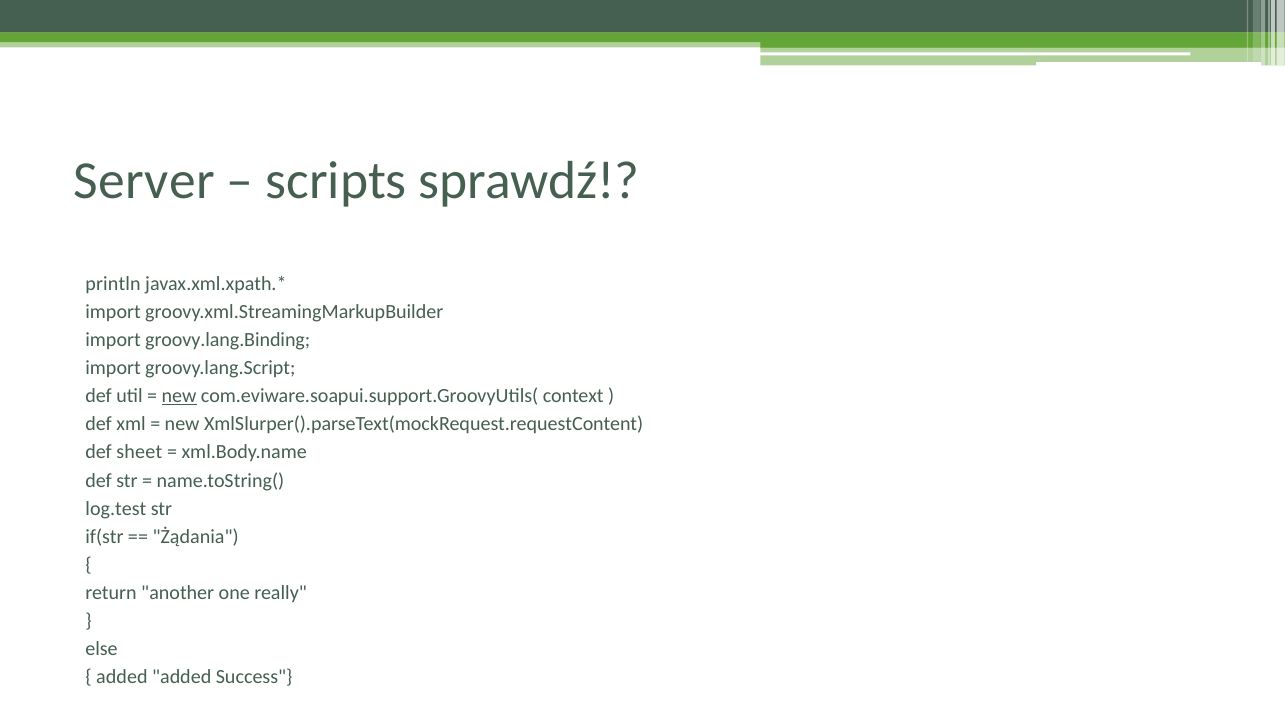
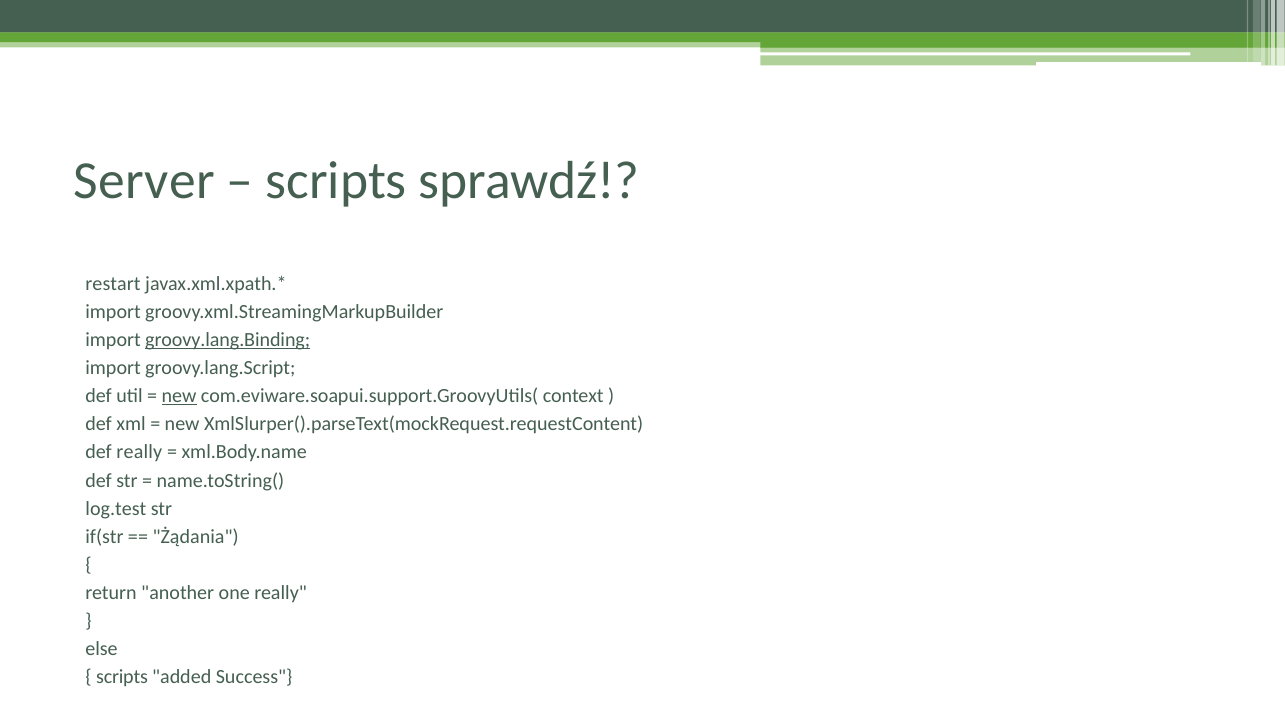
println: println -> restart
groovy.lang.Binding underline: none -> present
def sheet: sheet -> really
added at (122, 677): added -> scripts
